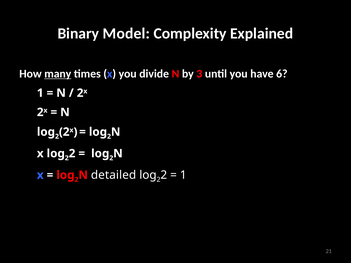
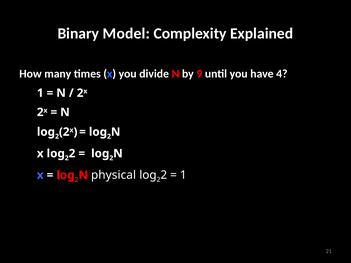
many underline: present -> none
3: 3 -> 9
6: 6 -> 4
detailed: detailed -> physical
